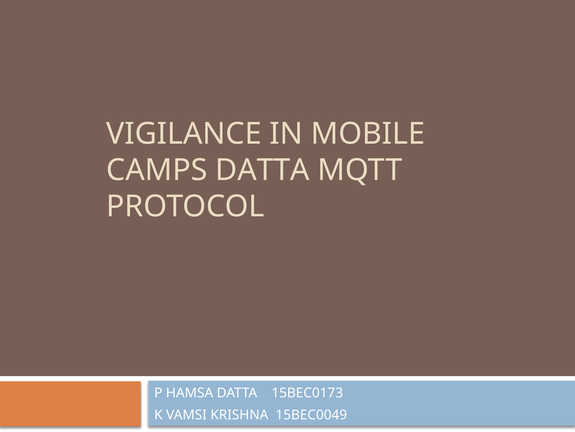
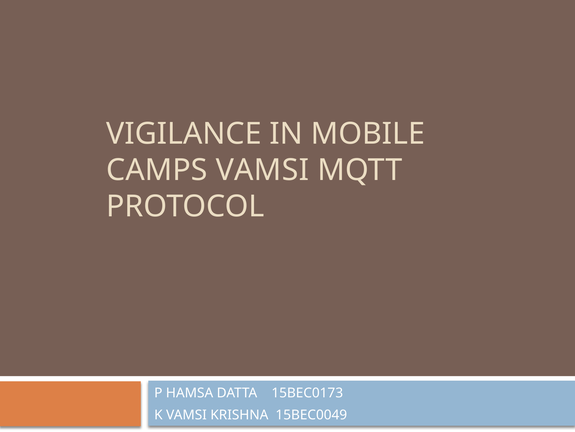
CAMPS DATTA: DATTA -> VAMSI
